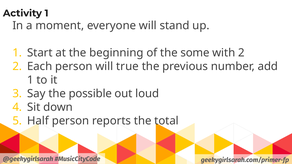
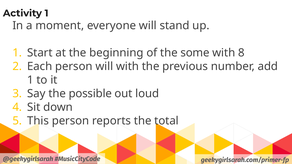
with 2: 2 -> 8
will true: true -> with
Half: Half -> This
